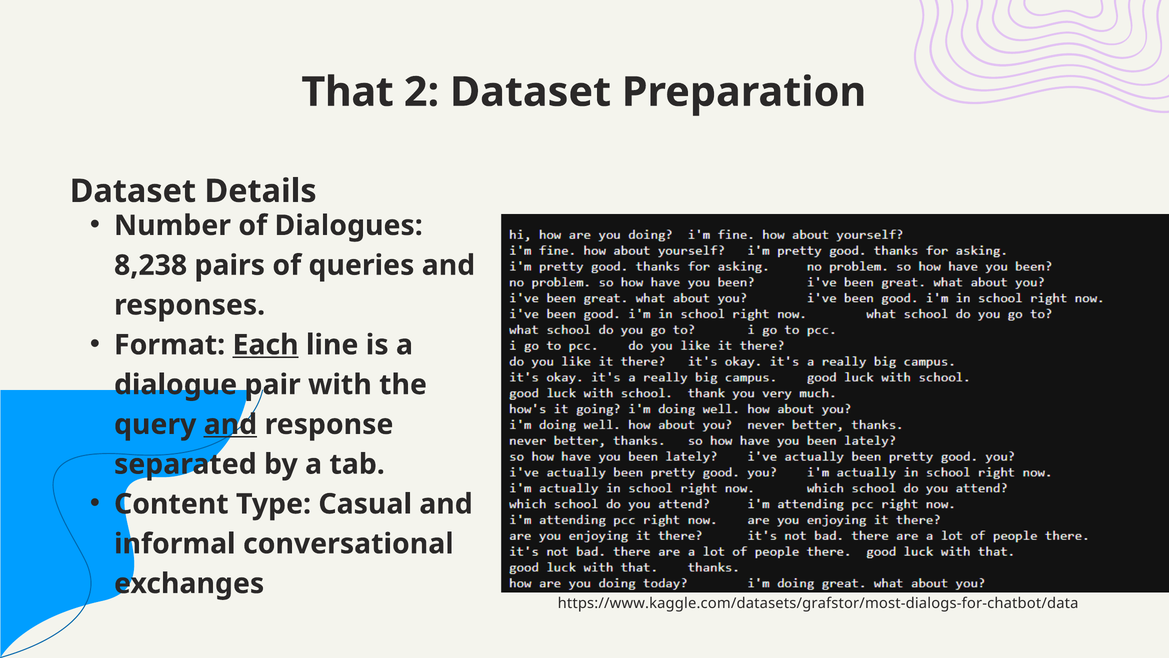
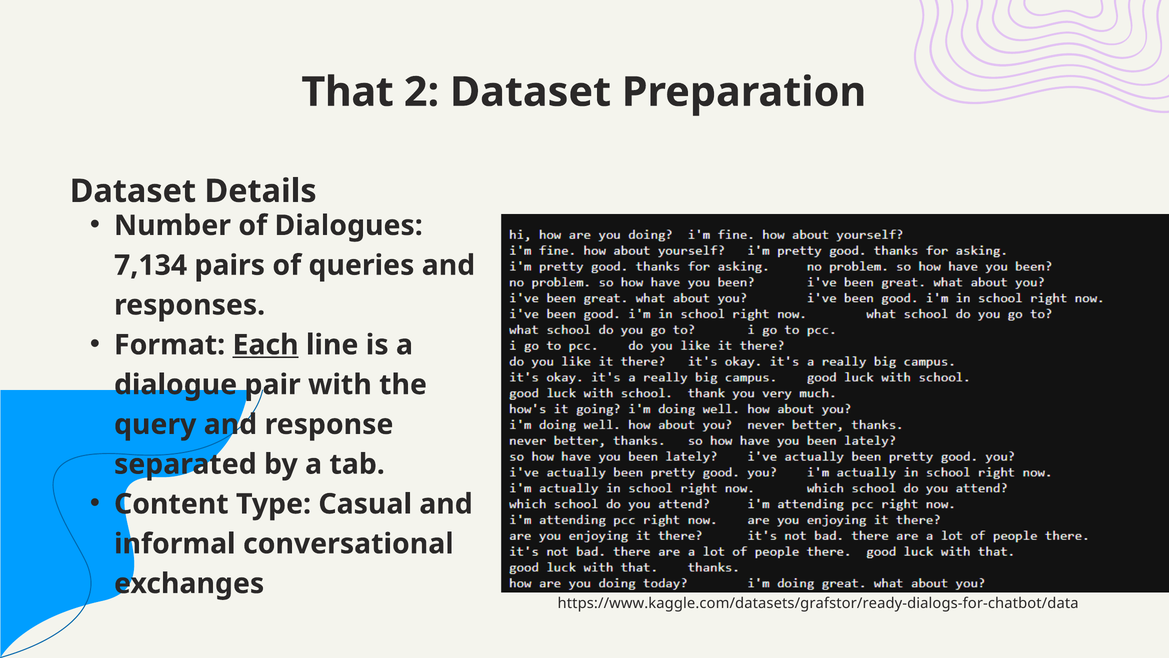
8,238: 8,238 -> 7,134
and at (230, 424) underline: present -> none
https://www.kaggle.com/datasets/grafstor/most-dialogs-for-chatbot/data: https://www.kaggle.com/datasets/grafstor/most-dialogs-for-chatbot/data -> https://www.kaggle.com/datasets/grafstor/ready-dialogs-for-chatbot/data
